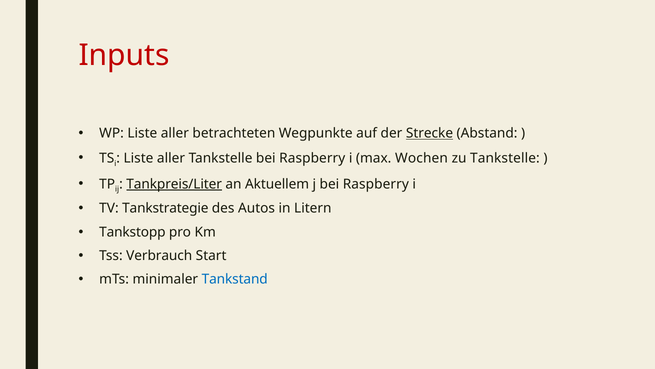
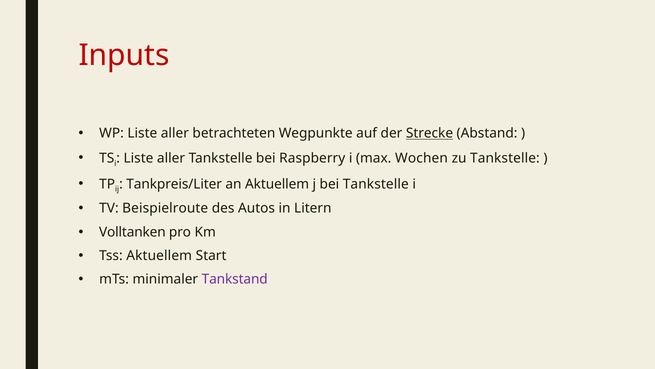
Tankpreis/Liter underline: present -> none
j bei Raspberry: Raspberry -> Tankstelle
Tankstrategie: Tankstrategie -> Beispielroute
Tankstopp: Tankstopp -> Volltanken
Tss Verbrauch: Verbrauch -> Aktuellem
Tankstand colour: blue -> purple
